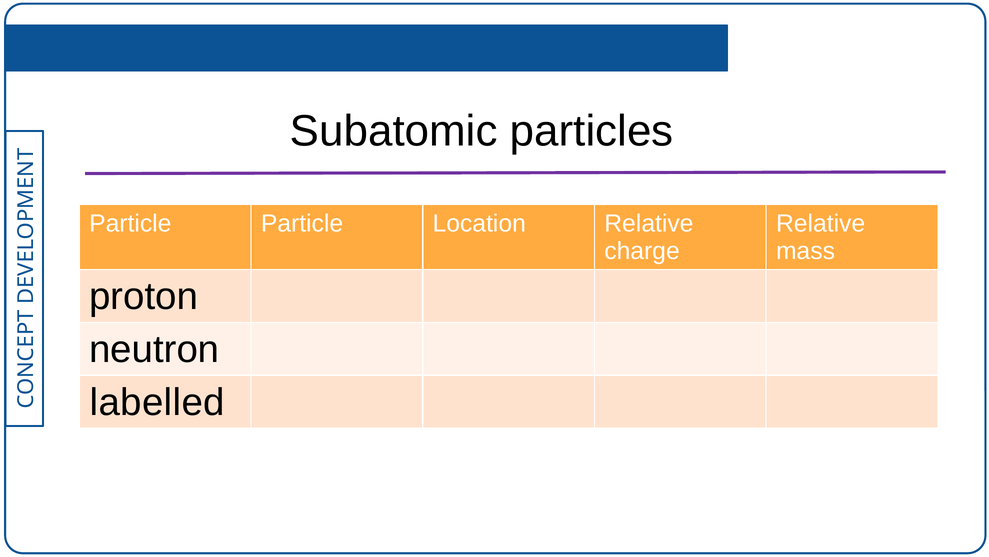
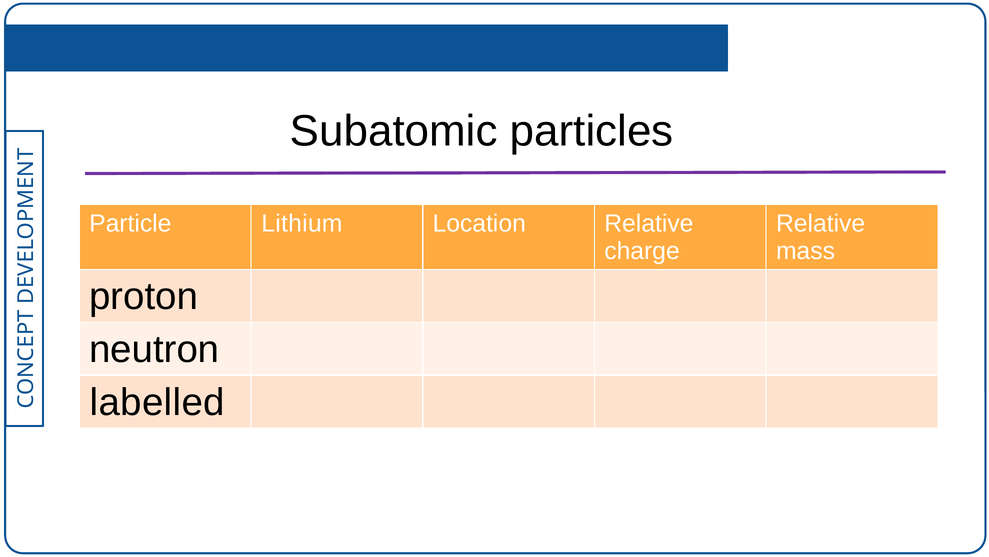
Particle Particle: Particle -> Lithium
